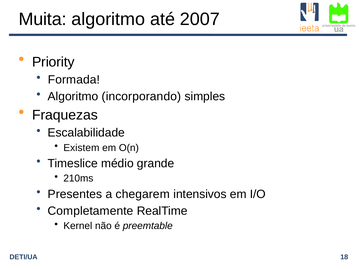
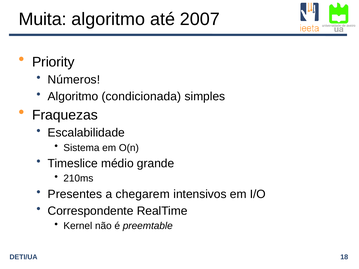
Formada: Formada -> Números
incorporando: incorporando -> condicionada
Existem: Existem -> Sistema
Completamente: Completamente -> Correspondente
